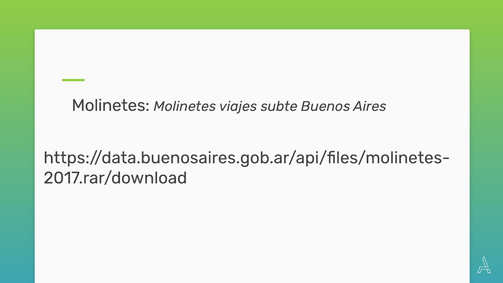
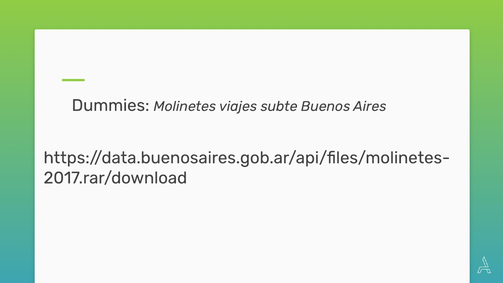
Molinetes at (111, 105): Molinetes -> Dummies
